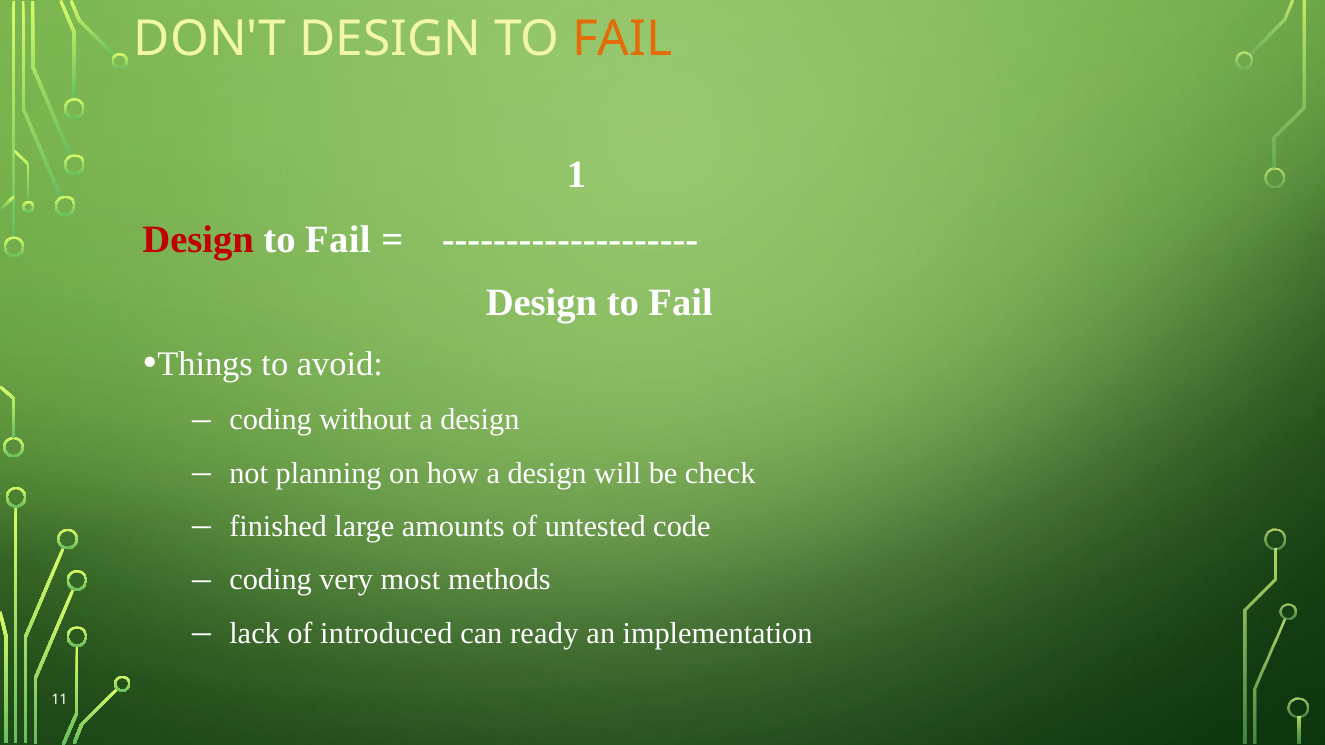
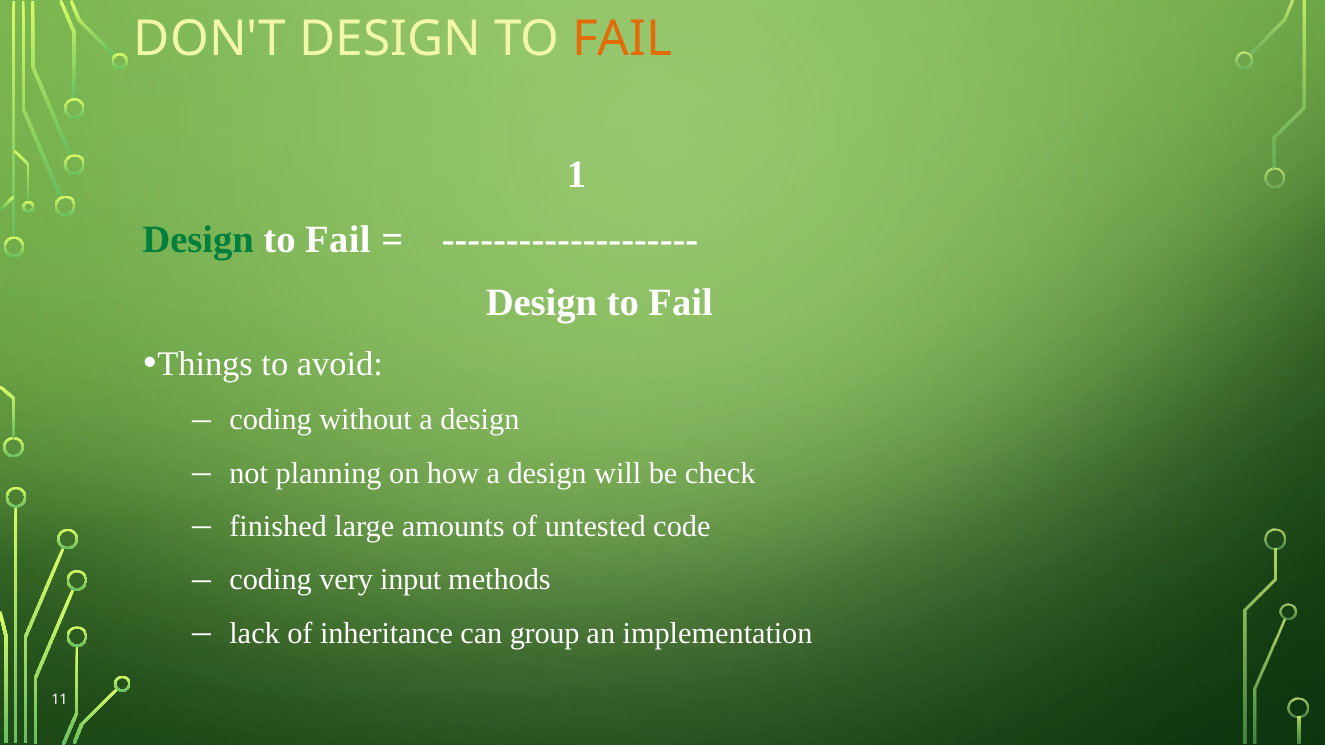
Design at (198, 240) colour: red -> green
most: most -> input
introduced: introduced -> inheritance
ready: ready -> group
